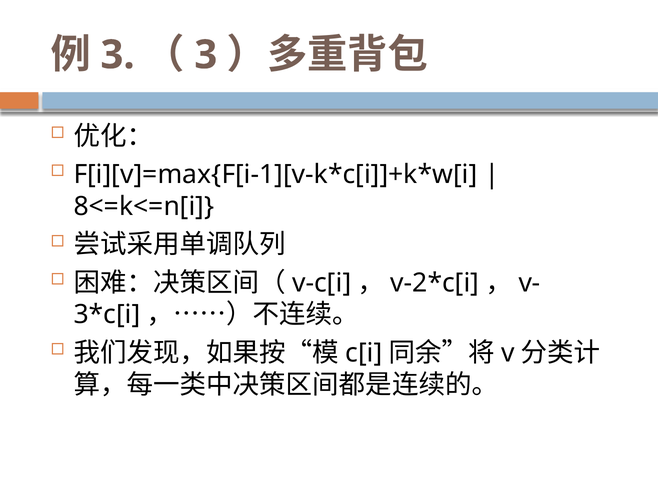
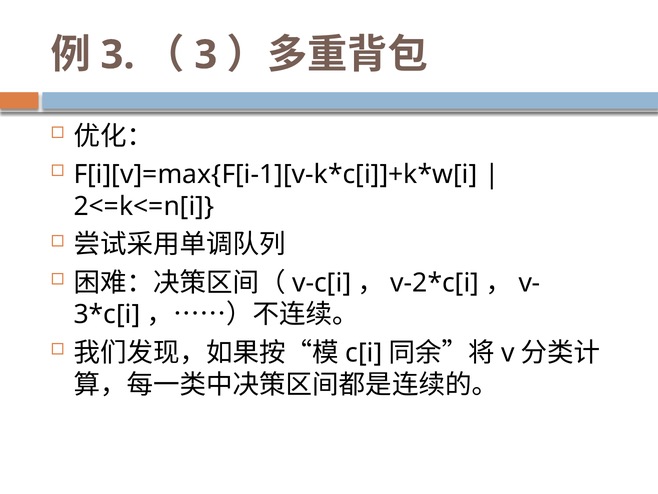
8<=k<=n[i: 8<=k<=n[i -> 2<=k<=n[i
